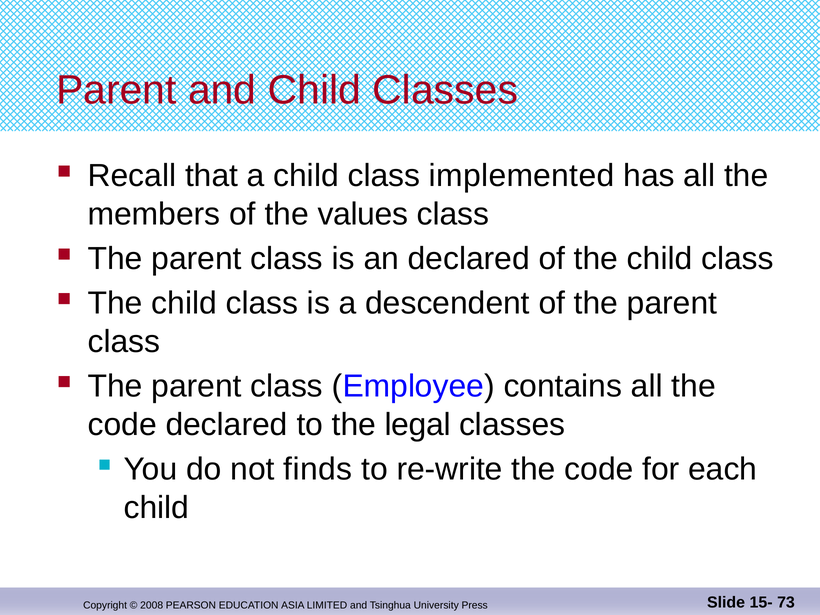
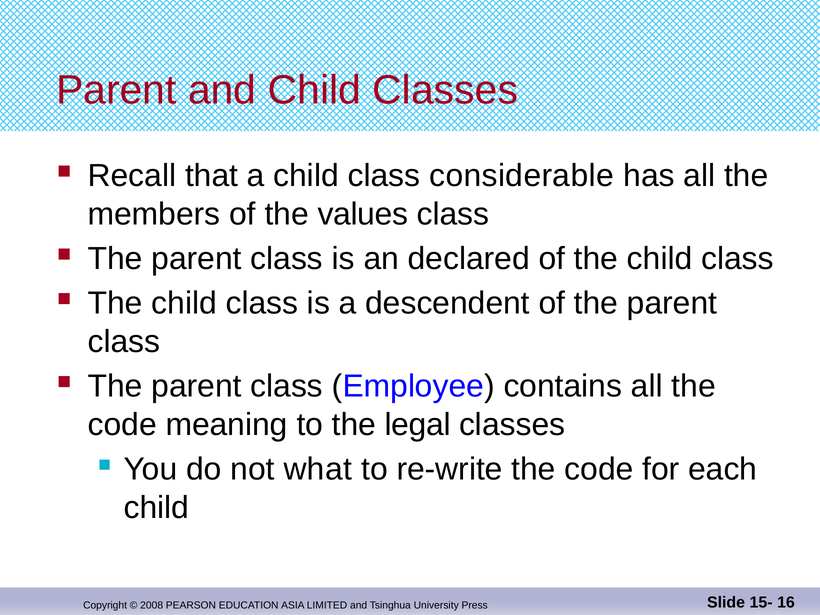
implemented: implemented -> considerable
code declared: declared -> meaning
finds: finds -> what
73: 73 -> 16
